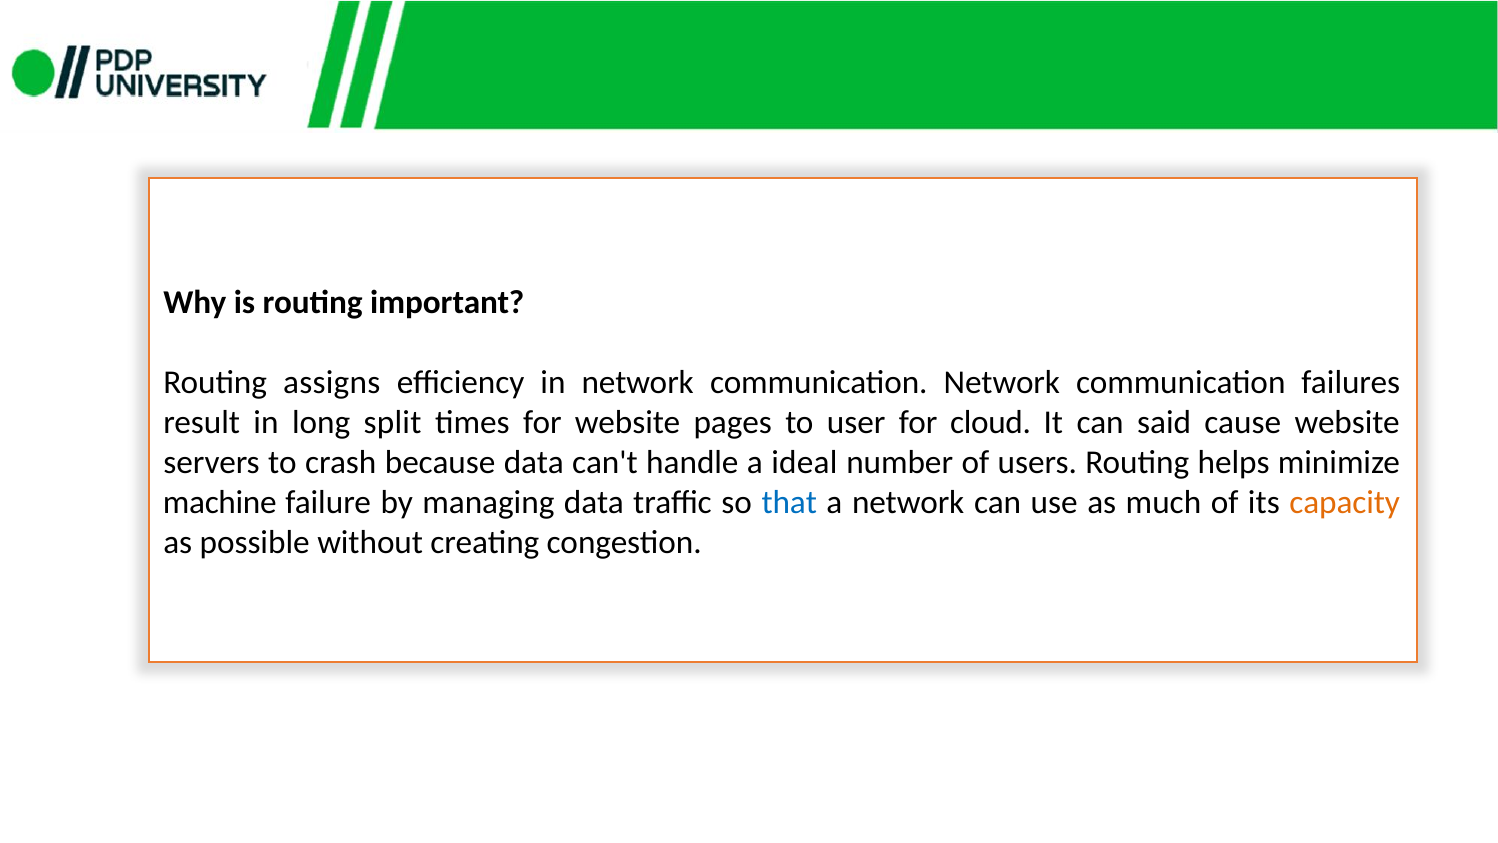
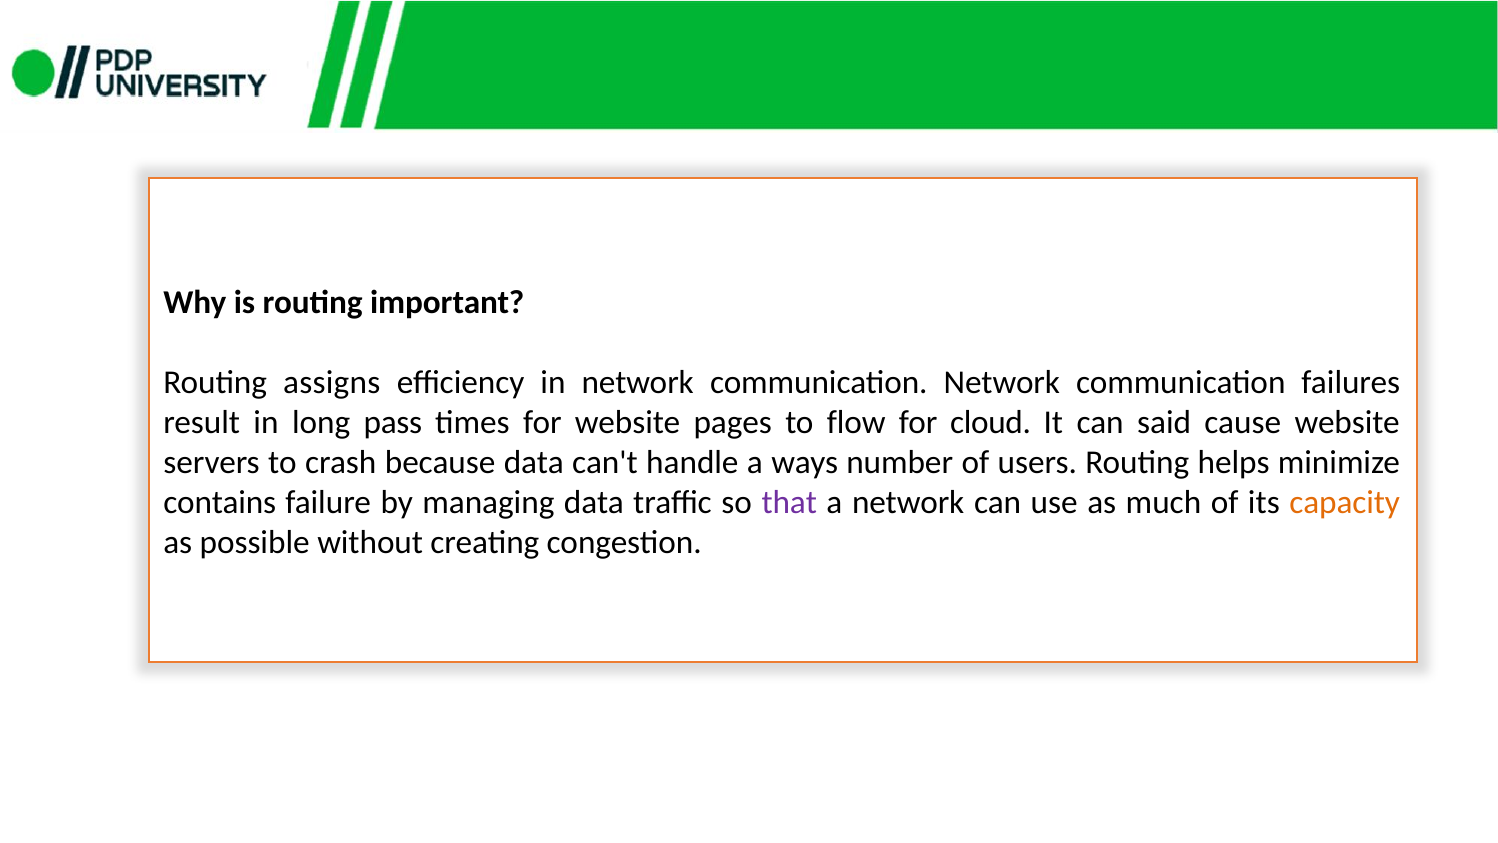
split: split -> pass
user: user -> flow
ideal: ideal -> ways
machine: machine -> contains
that colour: blue -> purple
